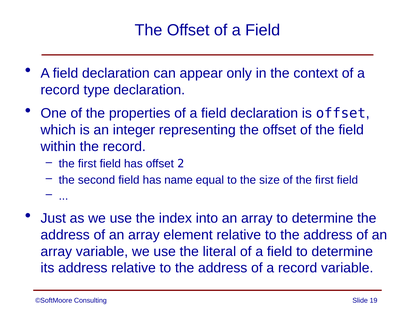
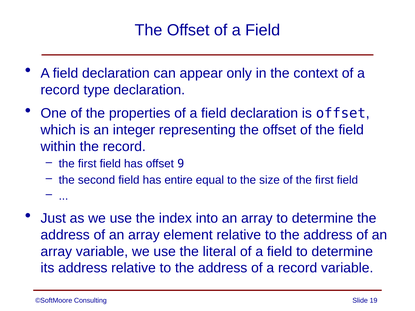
2: 2 -> 9
name: name -> entire
